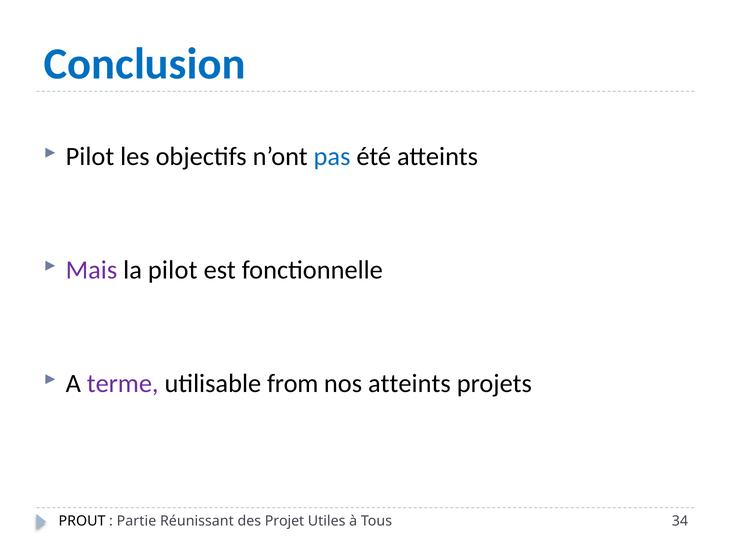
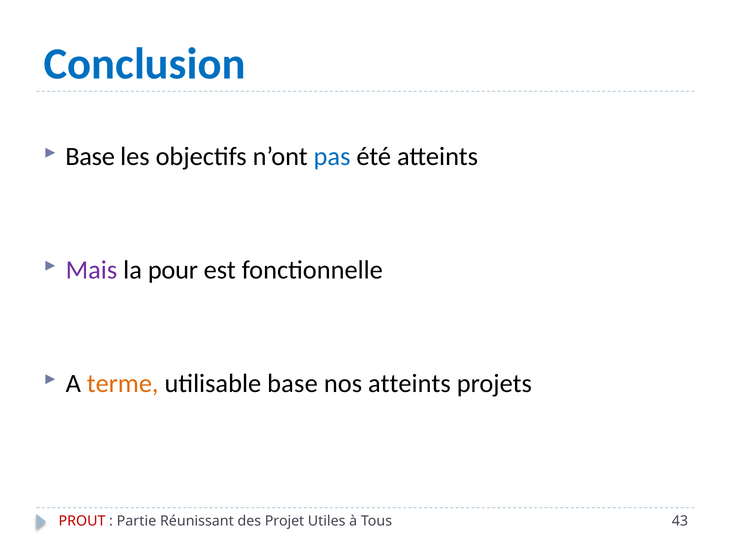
Pilot at (90, 157): Pilot -> Base
la pilot: pilot -> pour
terme colour: purple -> orange
utilisable from: from -> base
PROUT colour: black -> red
34: 34 -> 43
